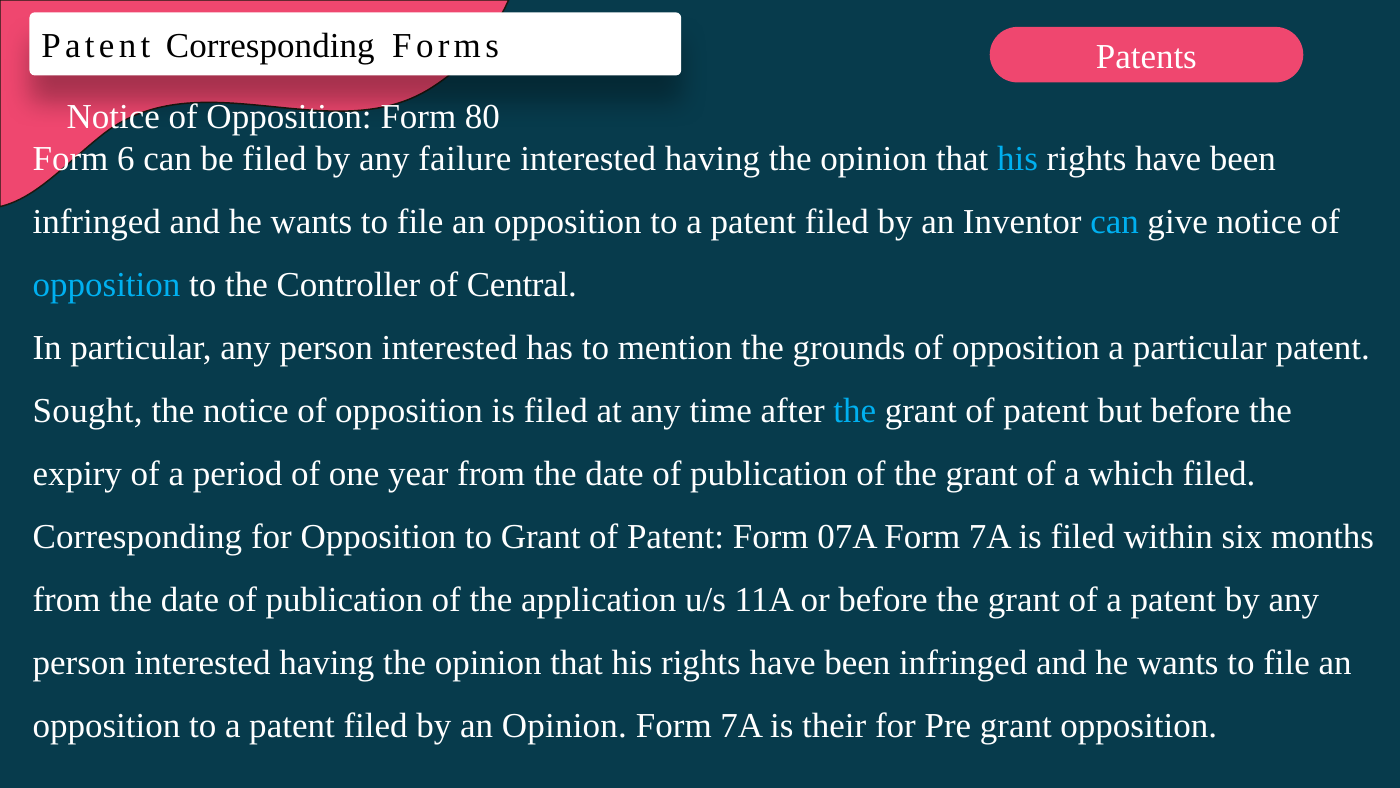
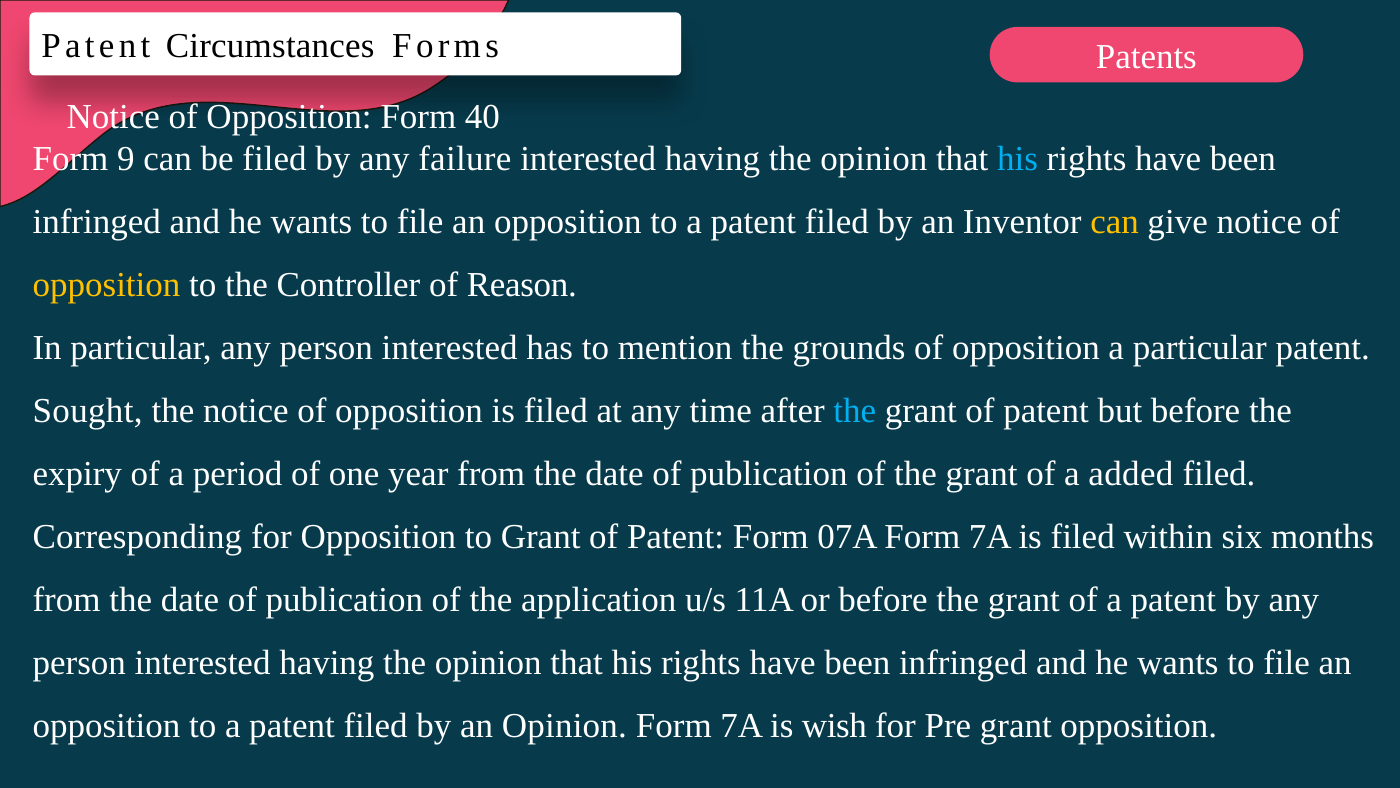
Patent Corresponding: Corresponding -> Circumstances
80: 80 -> 40
6: 6 -> 9
can at (1115, 222) colour: light blue -> yellow
opposition at (107, 285) colour: light blue -> yellow
Central: Central -> Reason
which: which -> added
their: their -> wish
